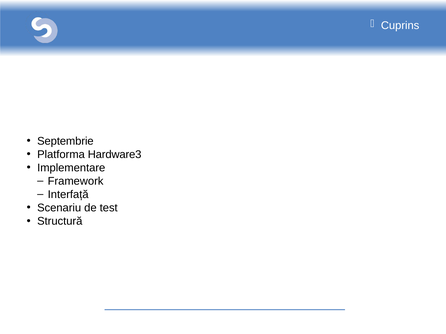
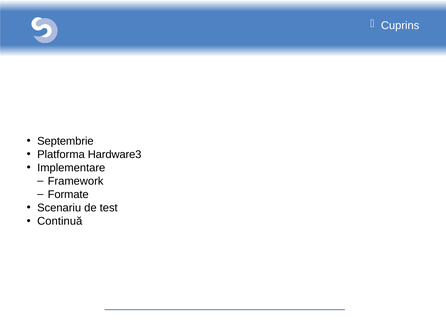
Interfață: Interfață -> Formate
Structură: Structură -> Continuă
